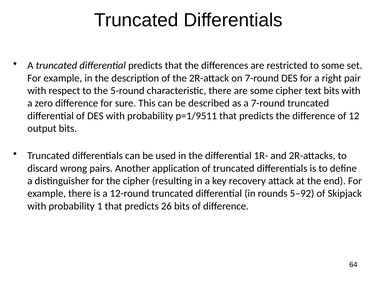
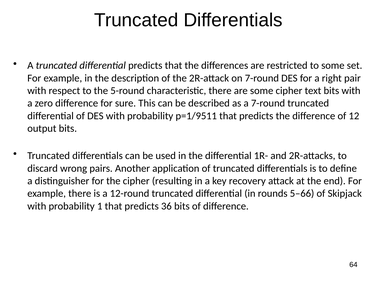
5–92: 5–92 -> 5–66
26: 26 -> 36
